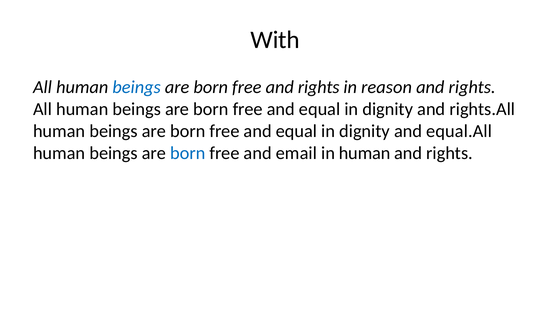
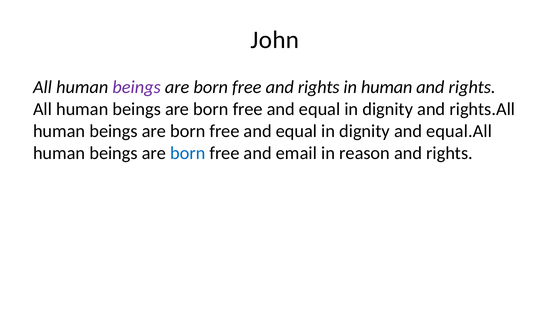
With: With -> John
beings at (137, 87) colour: blue -> purple
in reason: reason -> human
in human: human -> reason
